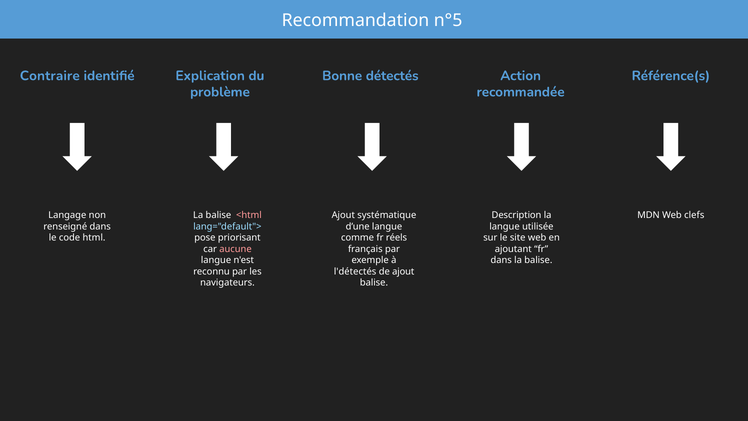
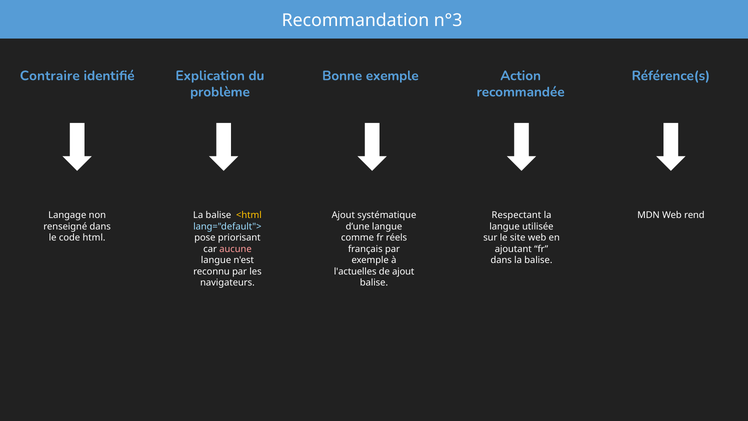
n°5: n°5 -> n°3
Bonne détectés: détectés -> exemple
clefs: clefs -> rend
<html colour: pink -> yellow
Description: Description -> Respectant
l'détectés: l'détectés -> l'actuelles
